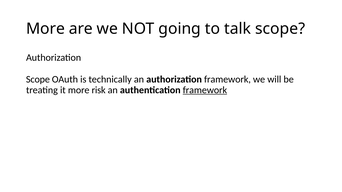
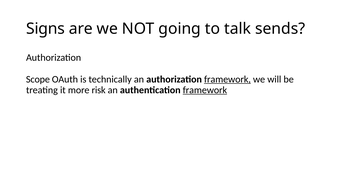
More at (45, 29): More -> Signs
talk scope: scope -> sends
framework at (227, 79) underline: none -> present
